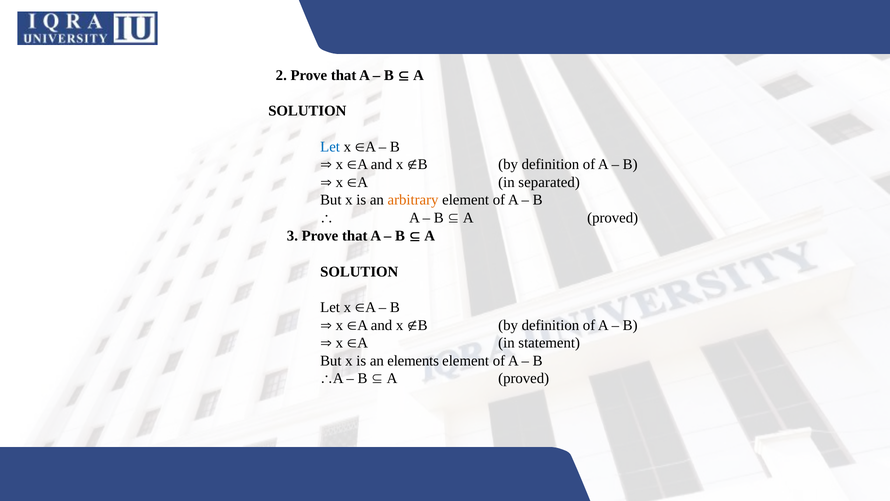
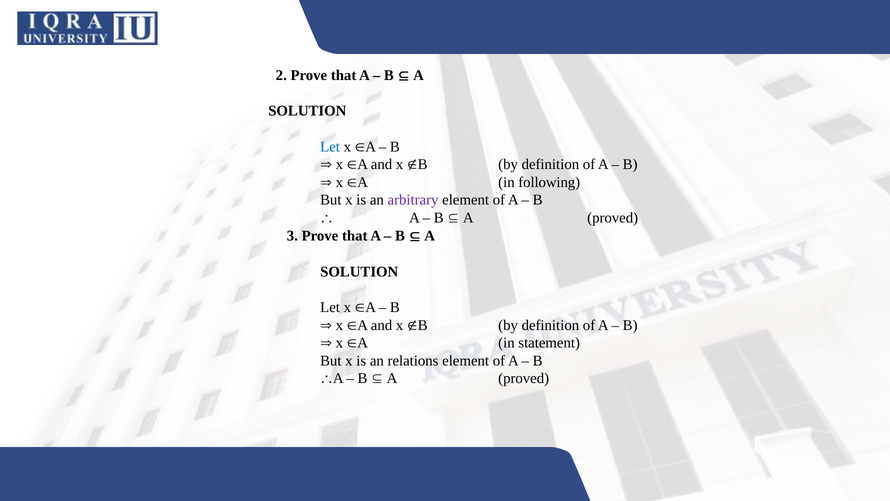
separated: separated -> following
arbitrary colour: orange -> purple
elements: elements -> relations
